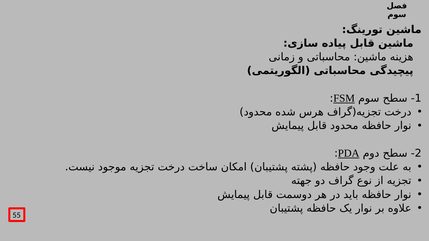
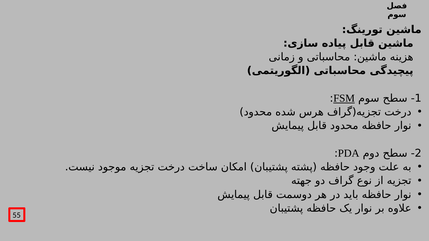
PDA underline: present -> none
